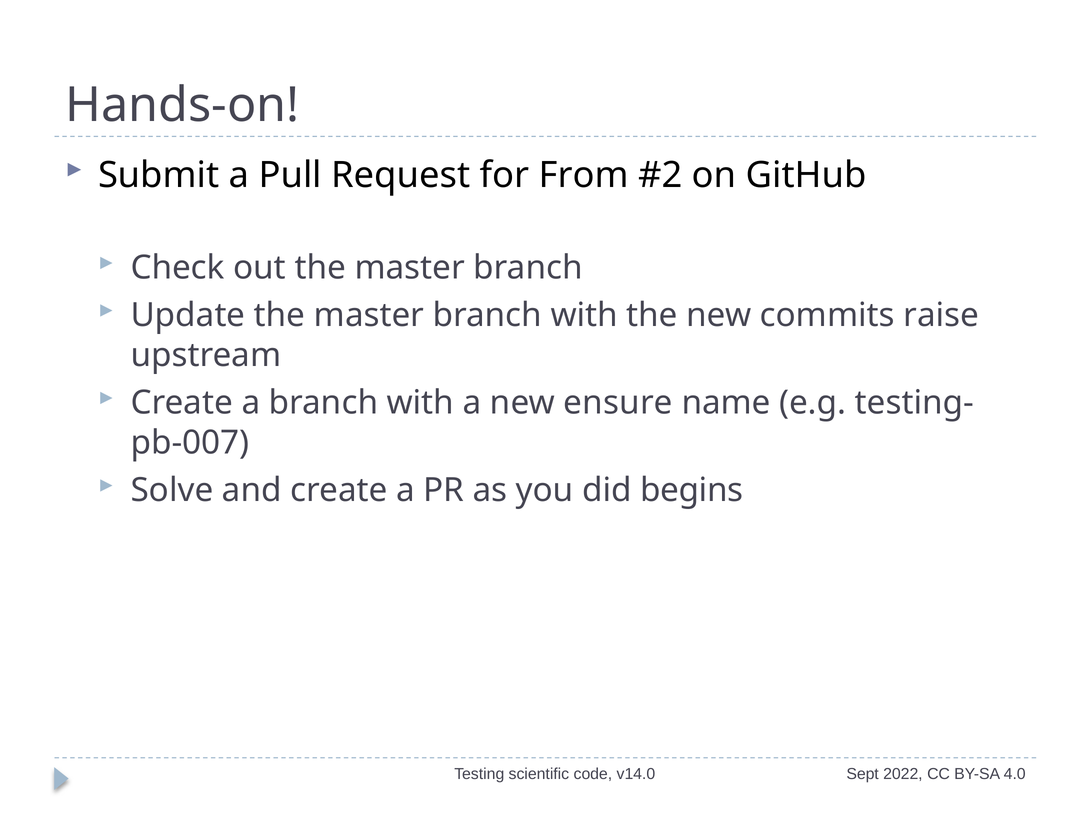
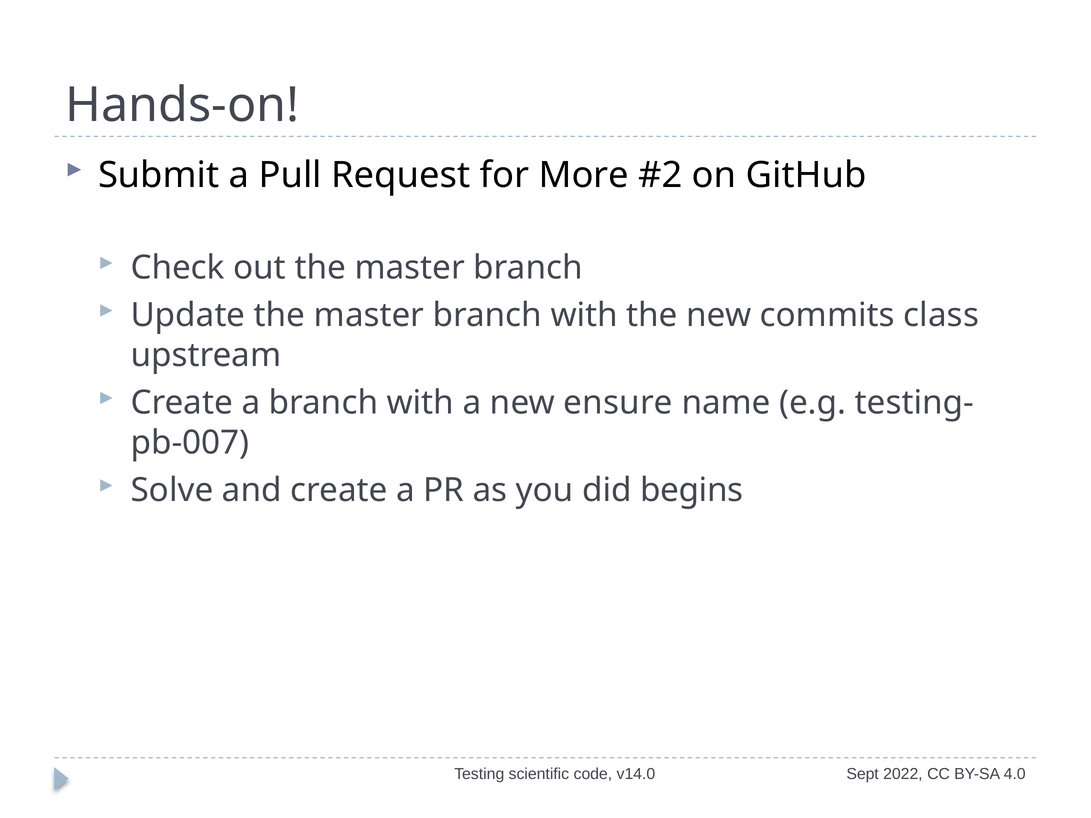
From: From -> More
raise: raise -> class
